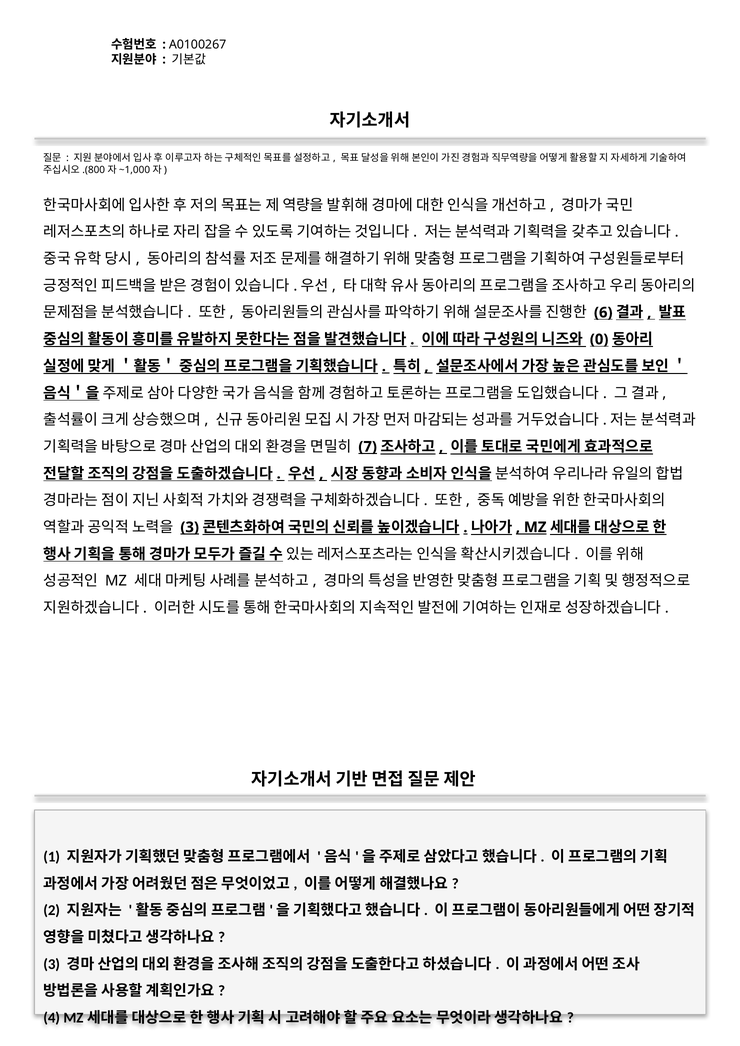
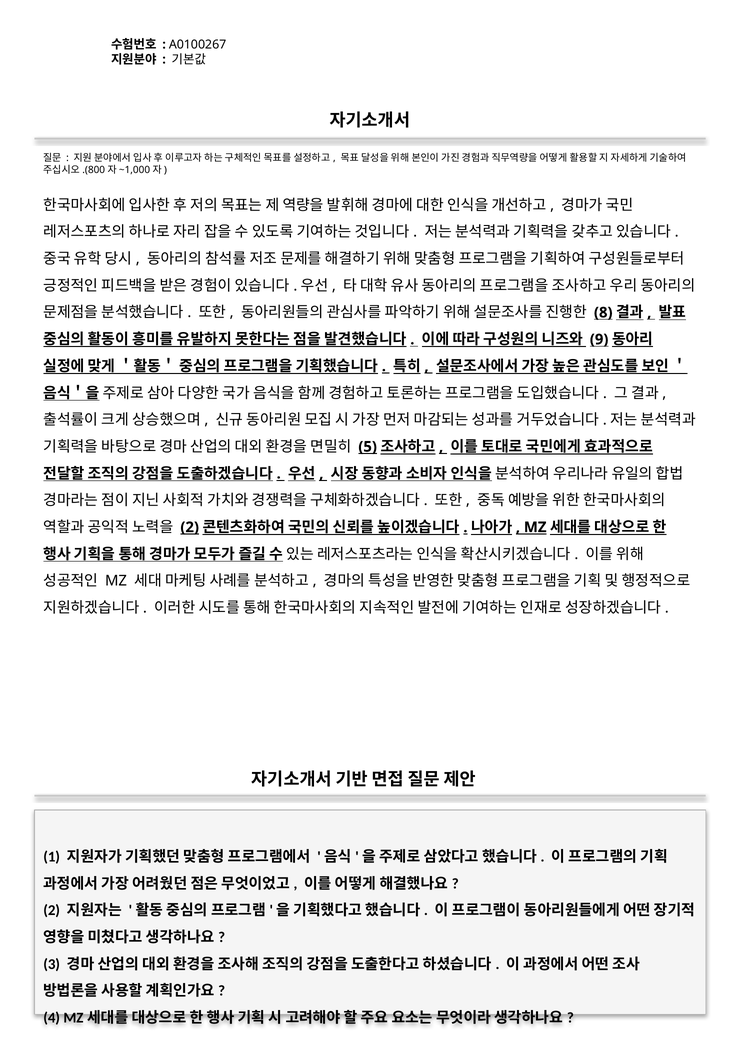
6: 6 -> 8
0: 0 -> 9
7: 7 -> 5
3 at (190, 528): 3 -> 2
